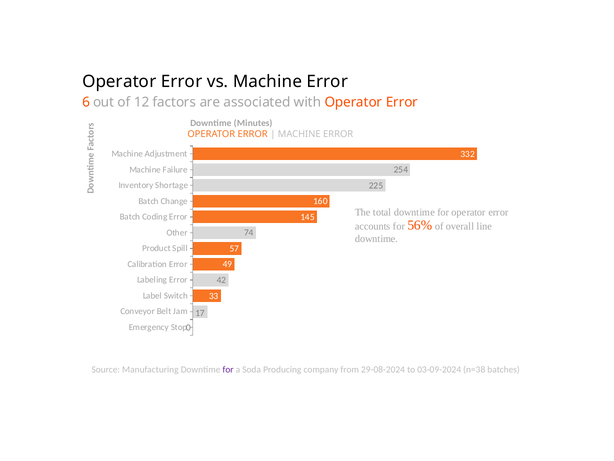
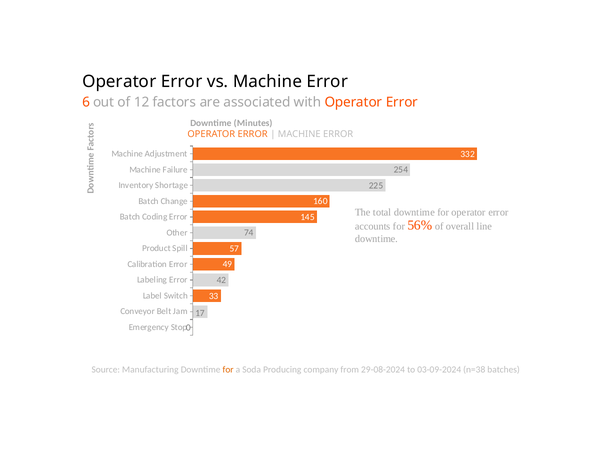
for at (228, 369) colour: purple -> orange
